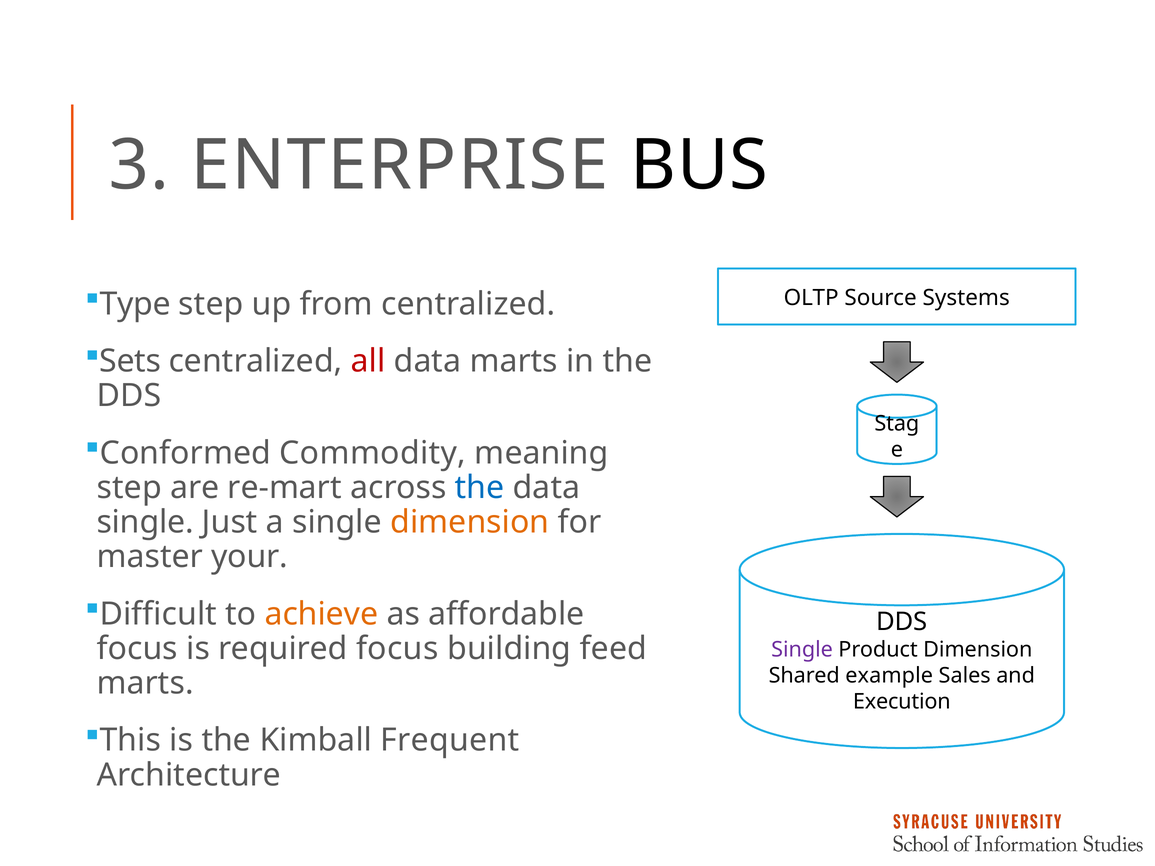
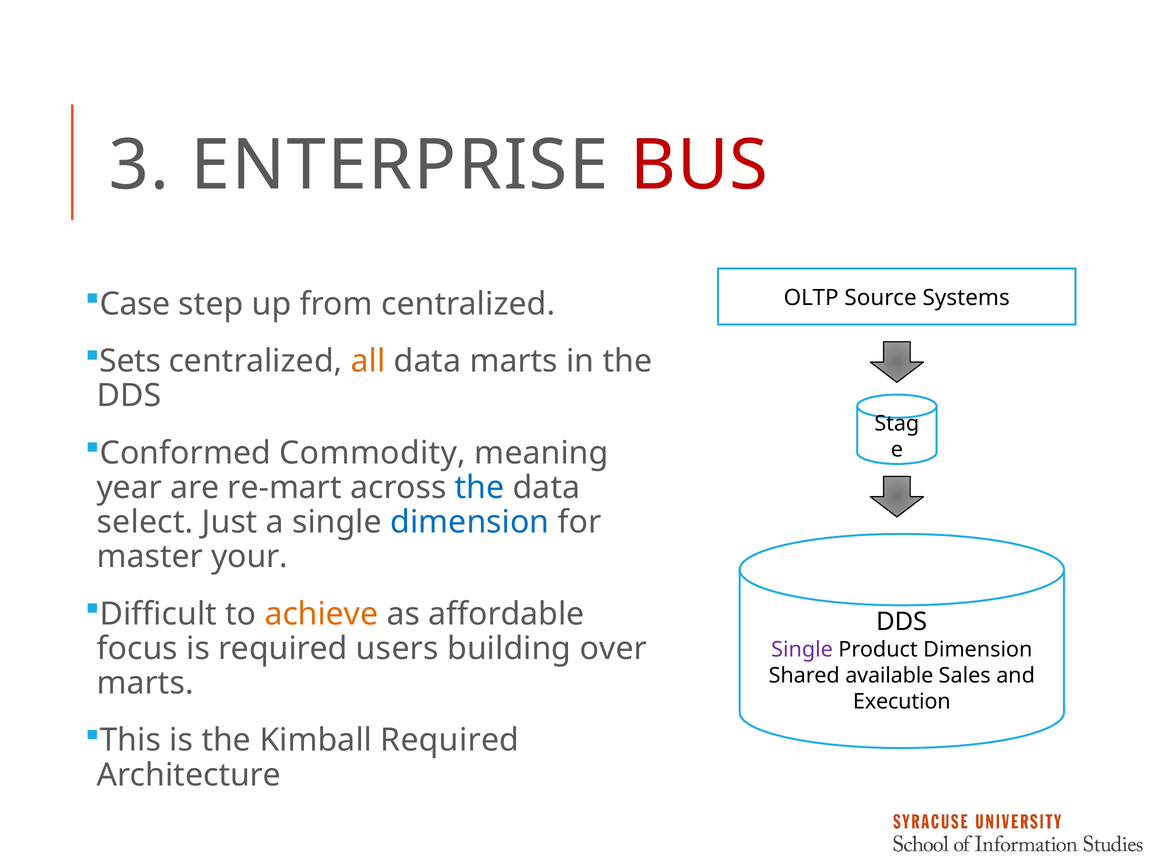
BUS colour: black -> red
Type: Type -> Case
all colour: red -> orange
step at (129, 488): step -> year
single at (145, 522): single -> select
dimension at (470, 522) colour: orange -> blue
required focus: focus -> users
feed: feed -> over
example: example -> available
Kimball Frequent: Frequent -> Required
